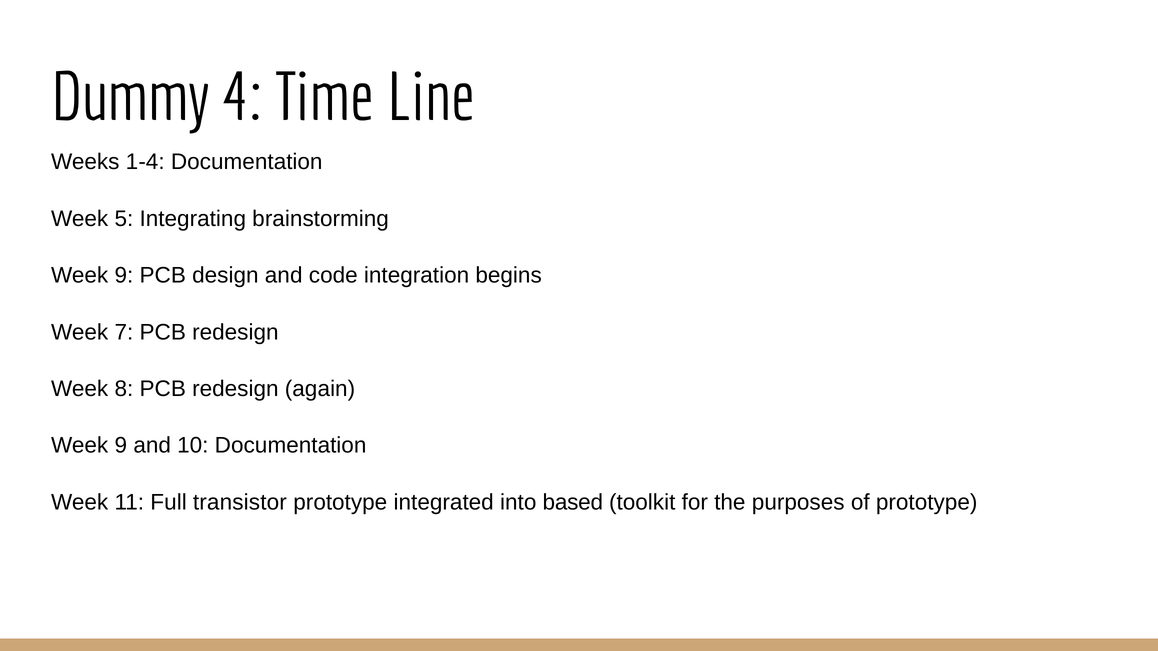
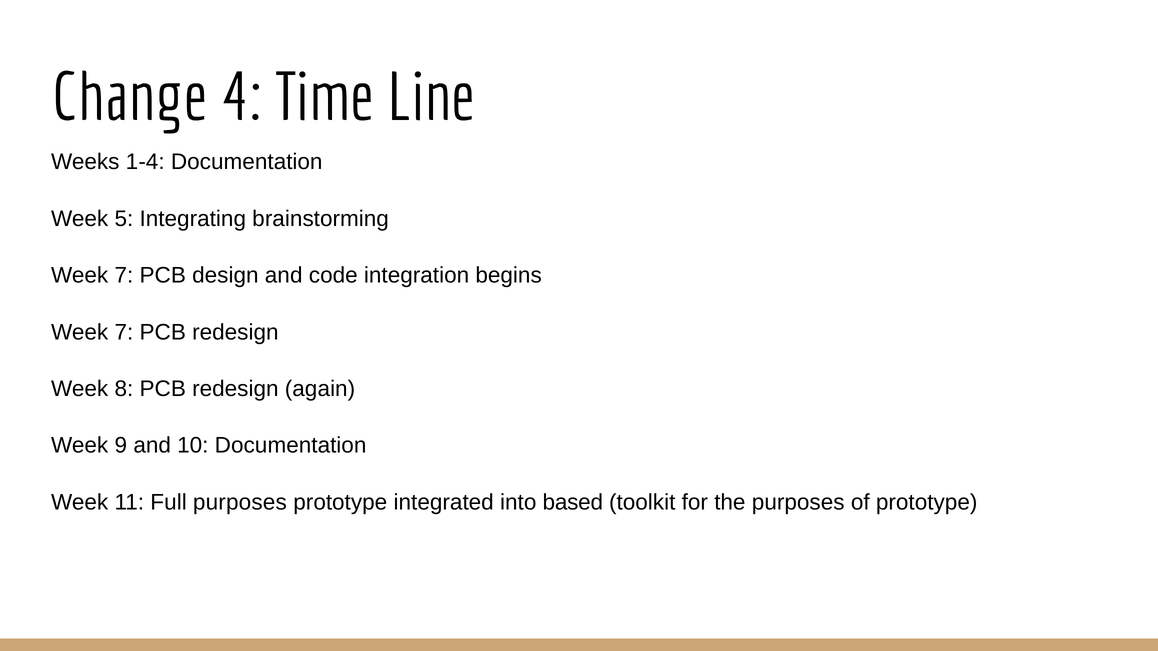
Dummy: Dummy -> Change
9 at (124, 276): 9 -> 7
Full transistor: transistor -> purposes
